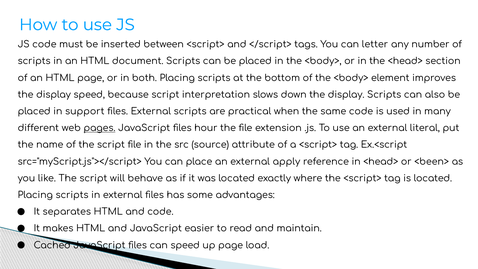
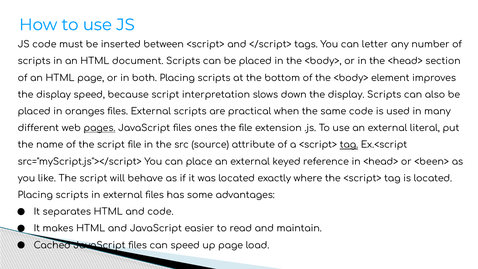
support: support -> oranges
hour: hour -> ones
tag at (349, 145) underline: none -> present
apply: apply -> keyed
